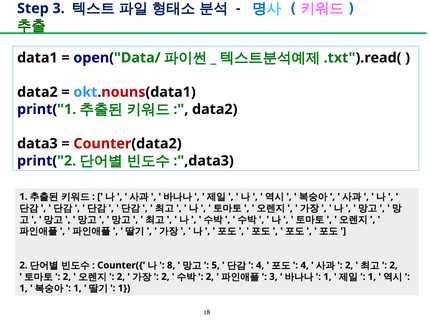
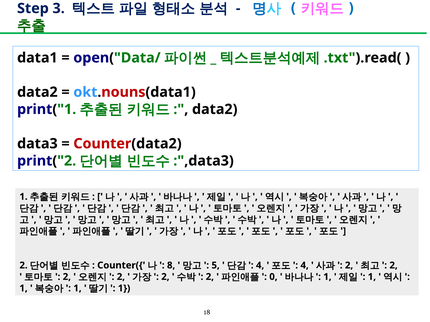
3 at (273, 277): 3 -> 0
